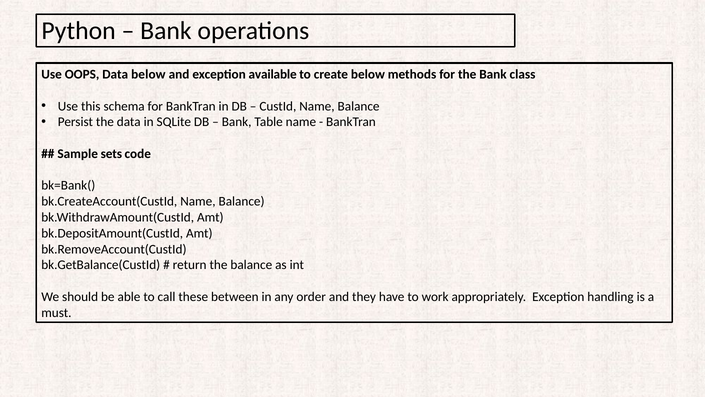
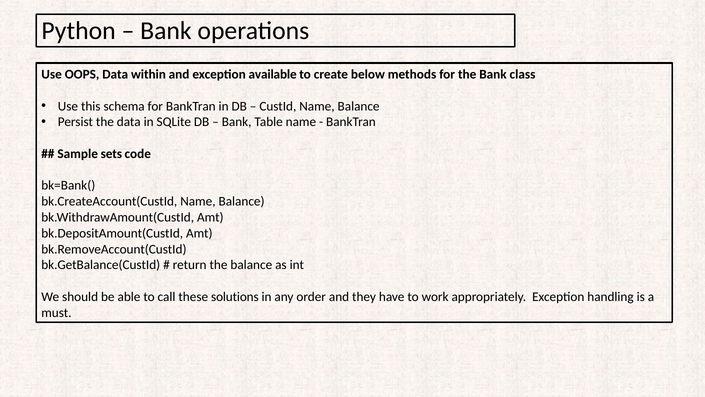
Data below: below -> within
between: between -> solutions
